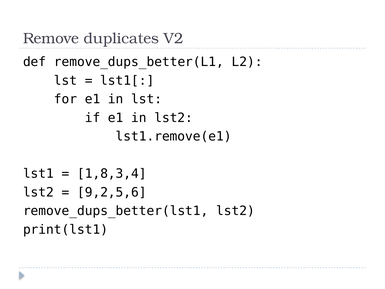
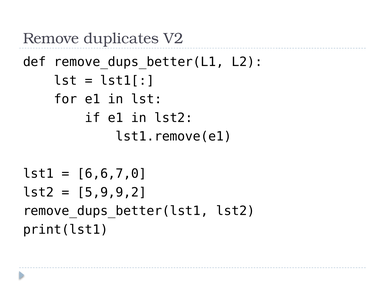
1,8,3,4: 1,8,3,4 -> 6,6,7,0
9,2,5,6: 9,2,5,6 -> 5,9,9,2
